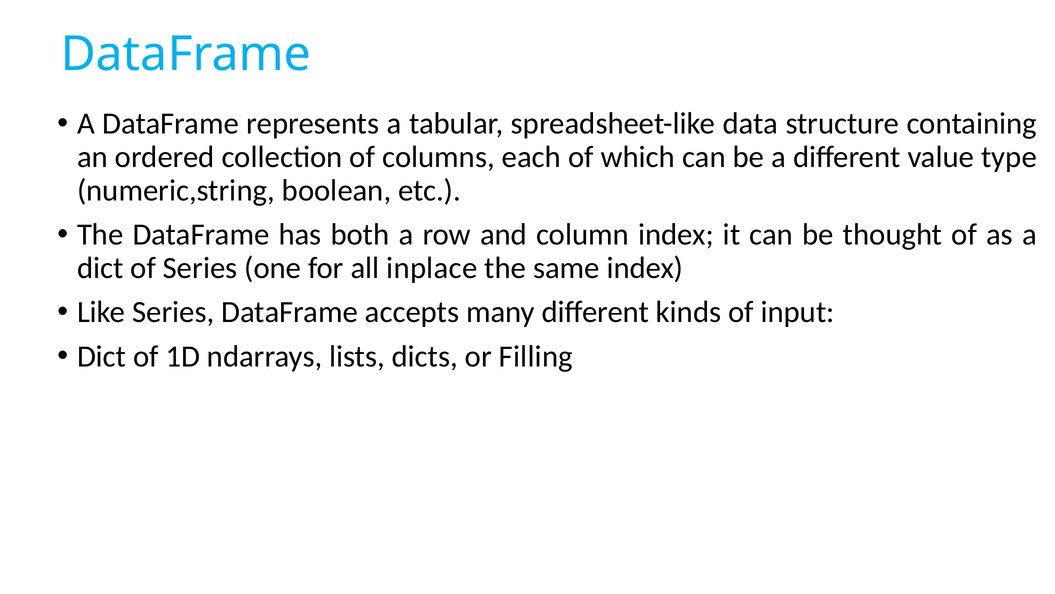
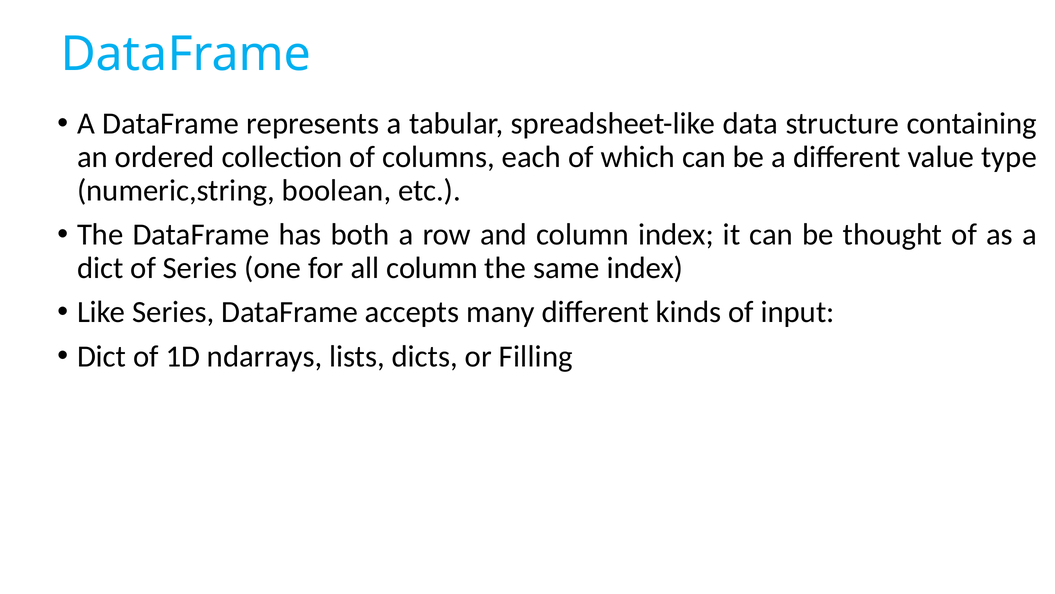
all inplace: inplace -> column
